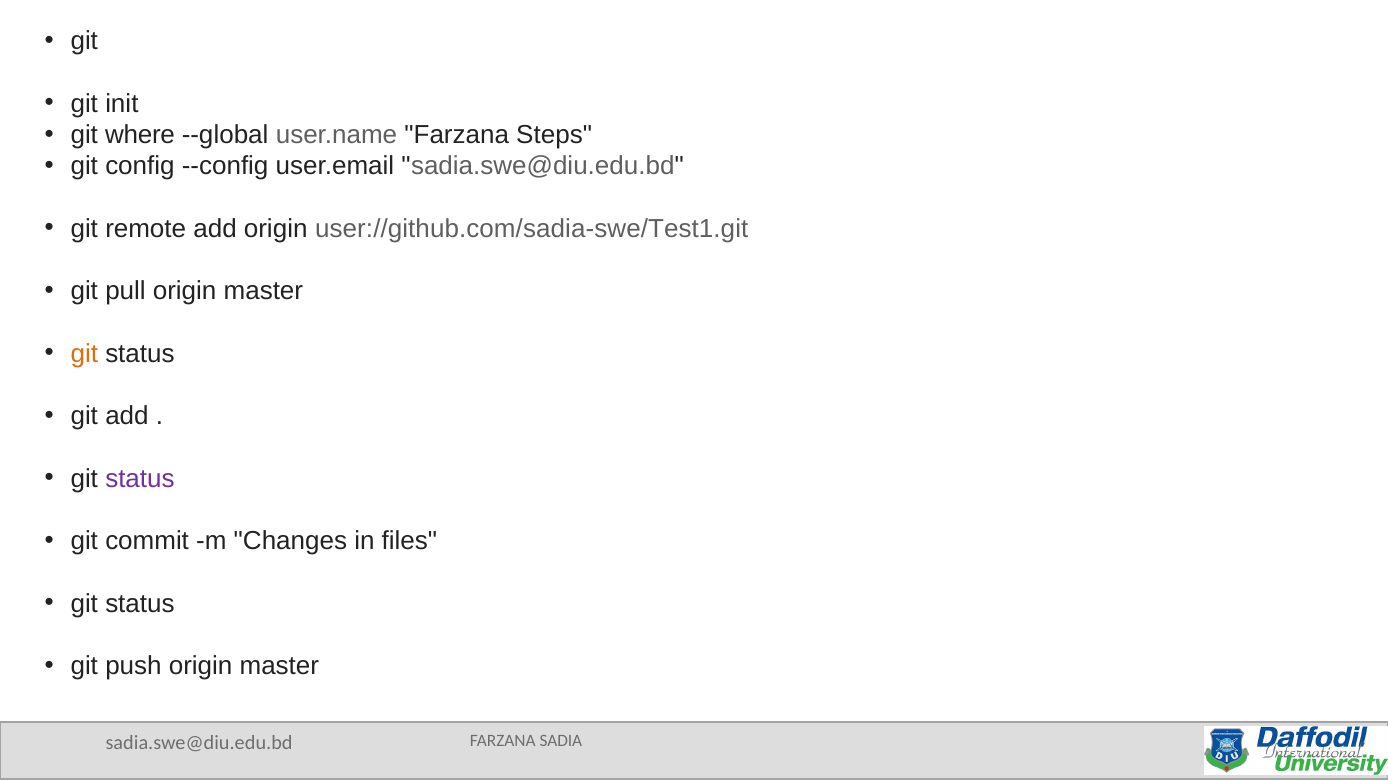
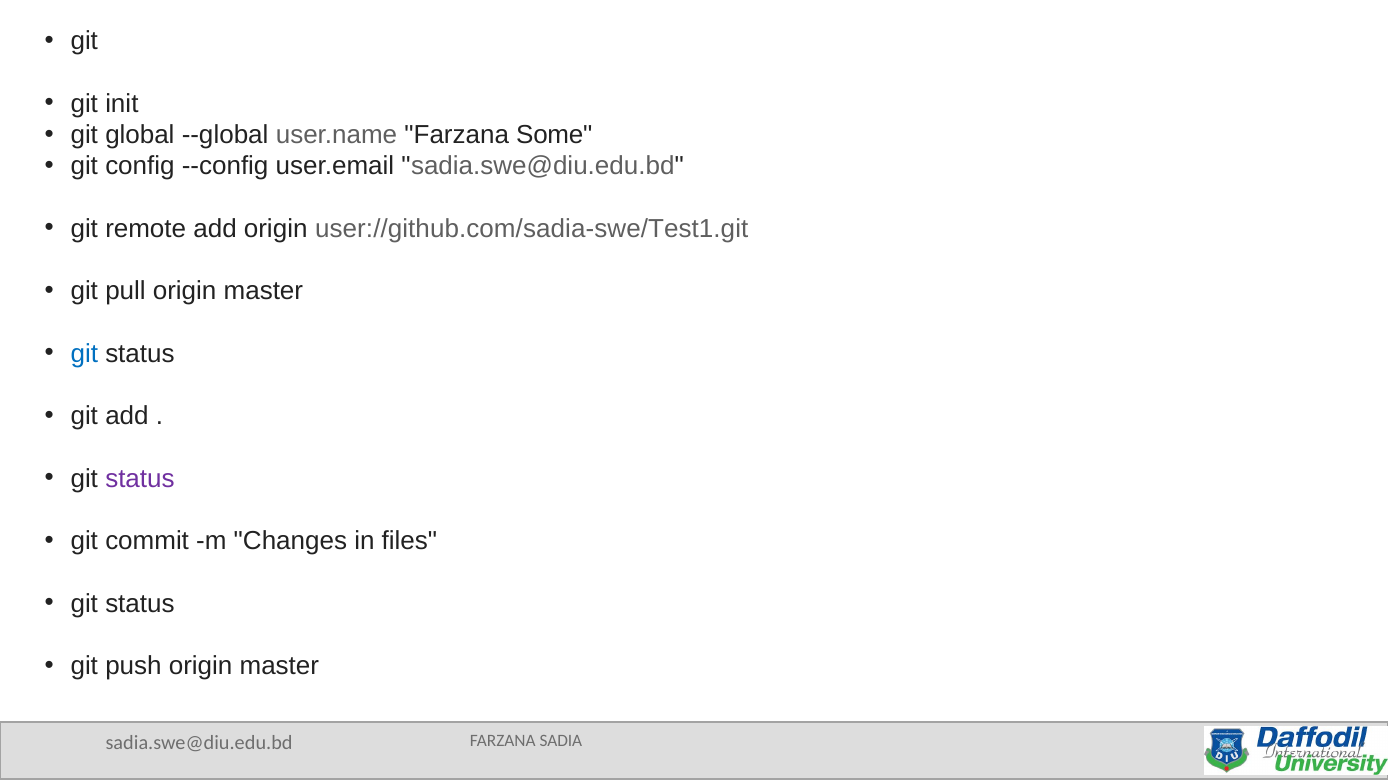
where: where -> global
Steps: Steps -> Some
git at (84, 353) colour: orange -> blue
